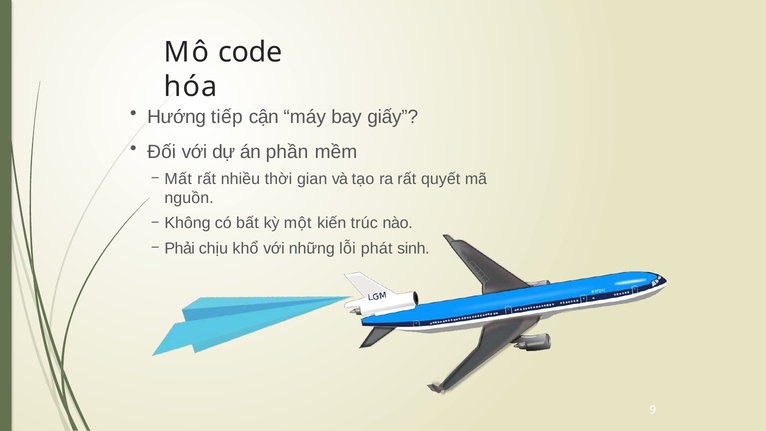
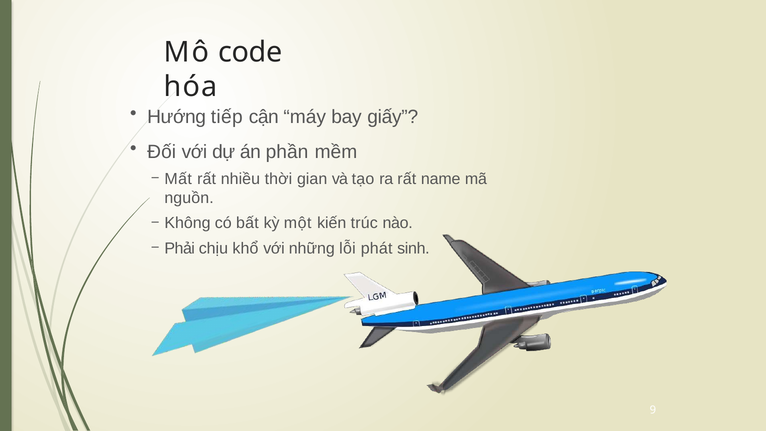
quyết: quyết -> name
